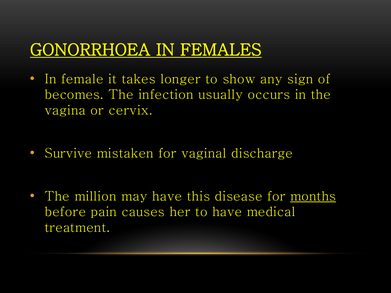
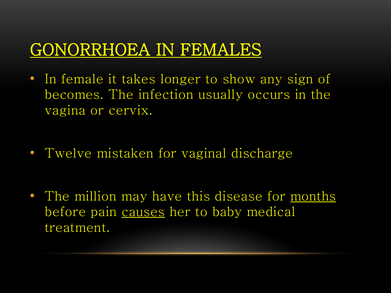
Survive: Survive -> Twelve
causes underline: none -> present
to have: have -> baby
